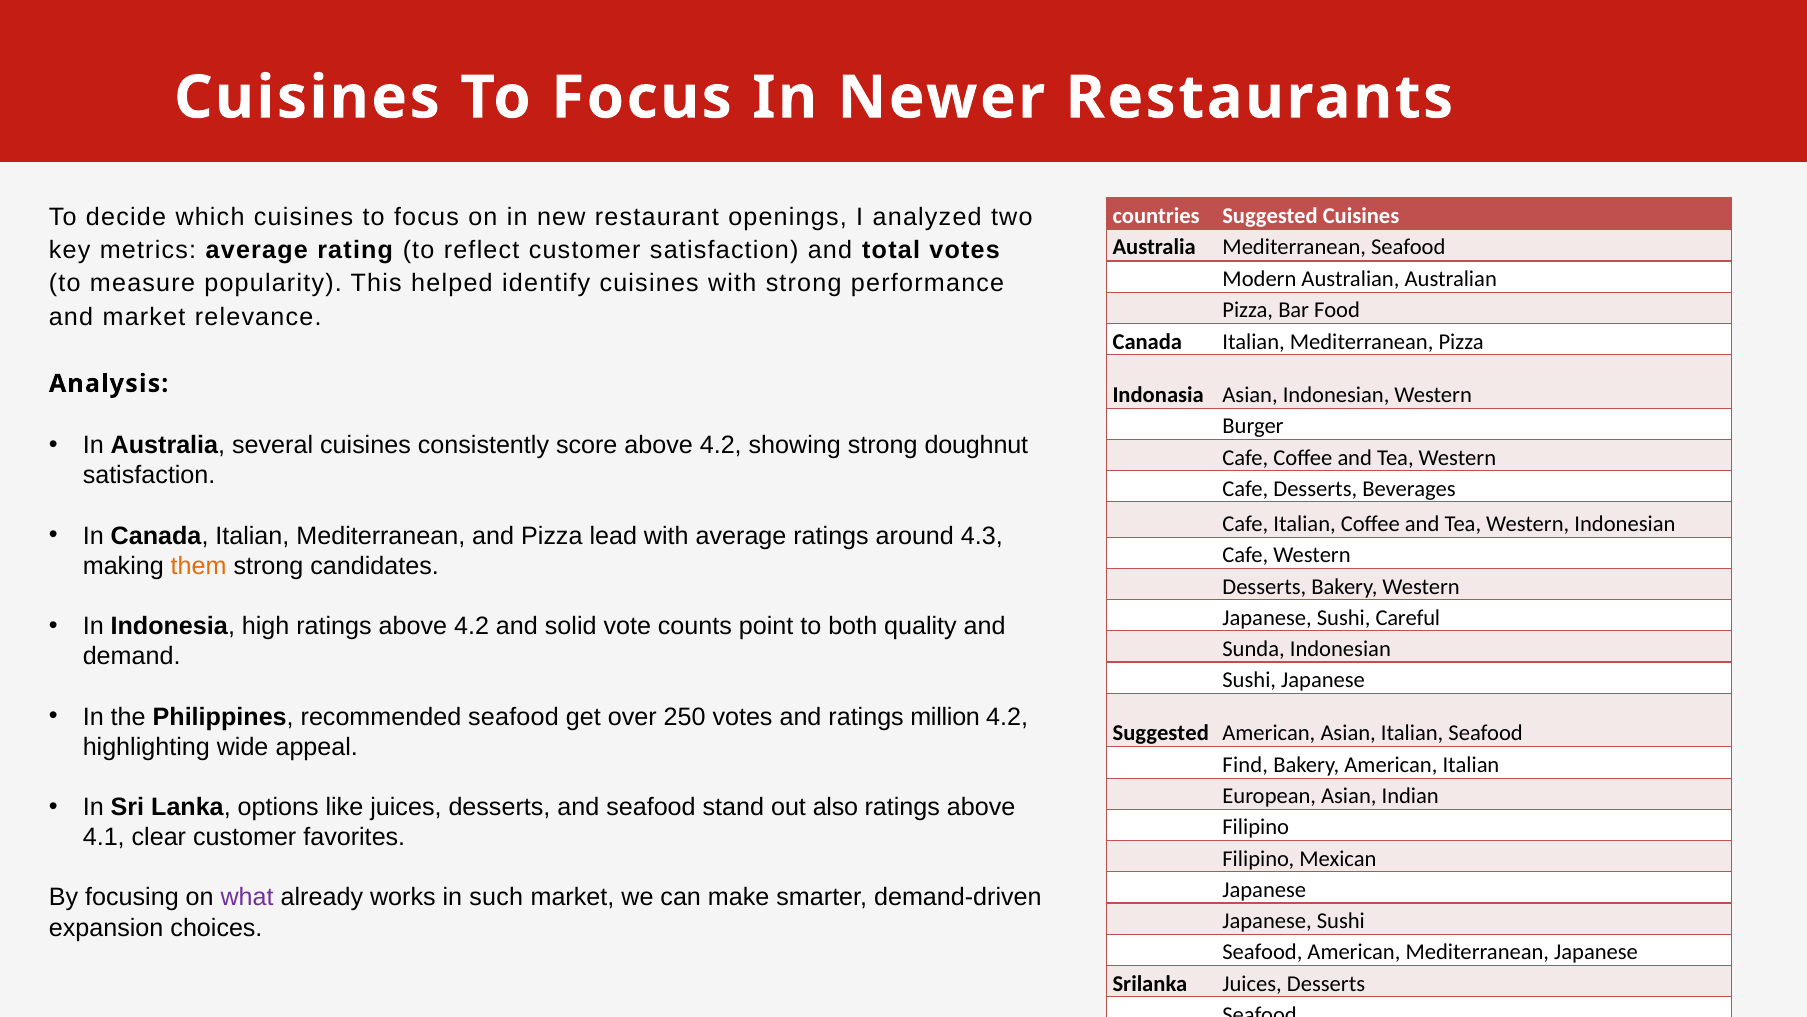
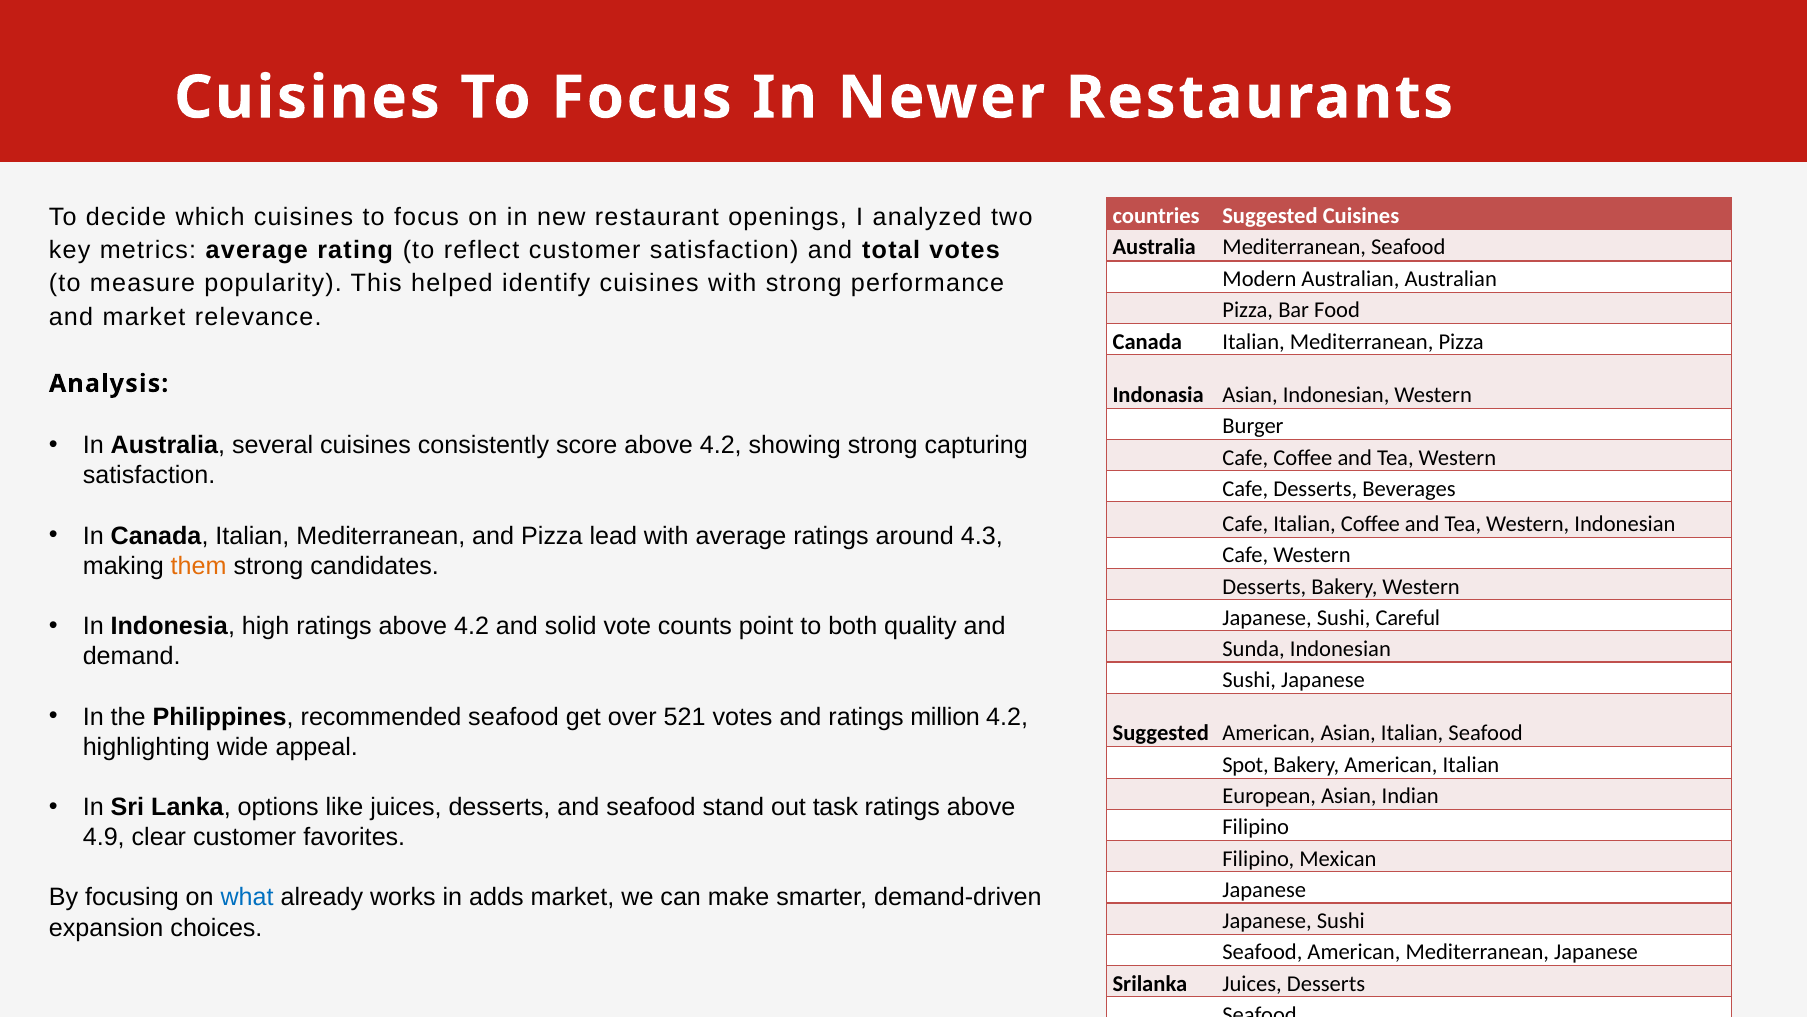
doughnut: doughnut -> capturing
250: 250 -> 521
Find: Find -> Spot
also: also -> task
4.1: 4.1 -> 4.9
what colour: purple -> blue
such: such -> adds
